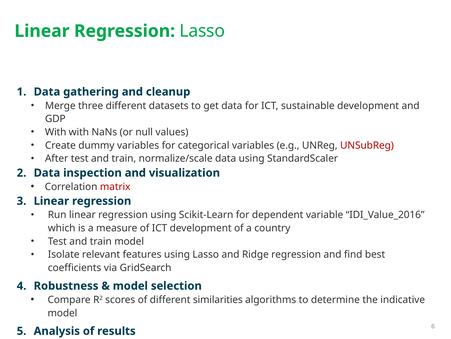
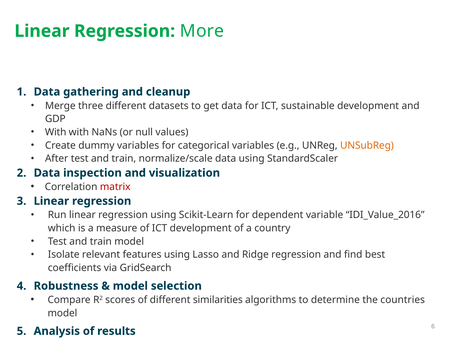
Regression Lasso: Lasso -> More
UNSubReg colour: red -> orange
indicative: indicative -> countries
